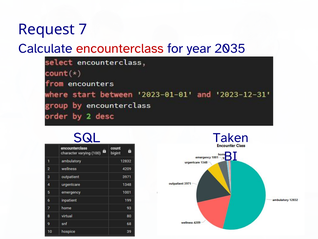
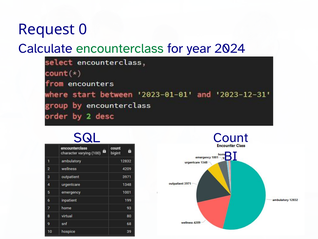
7: 7 -> 0
encounterclass colour: red -> green
2035: 2035 -> 2024
Taken: Taken -> Count
